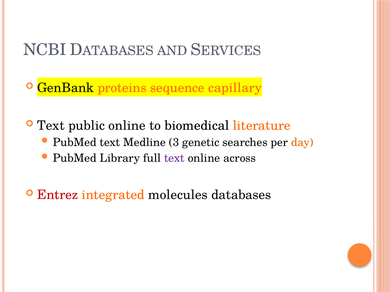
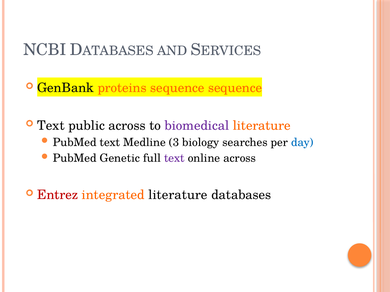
sequence capillary: capillary -> sequence
public online: online -> across
biomedical colour: black -> purple
genetic: genetic -> biology
day colour: orange -> blue
Library: Library -> Genetic
integrated molecules: molecules -> literature
